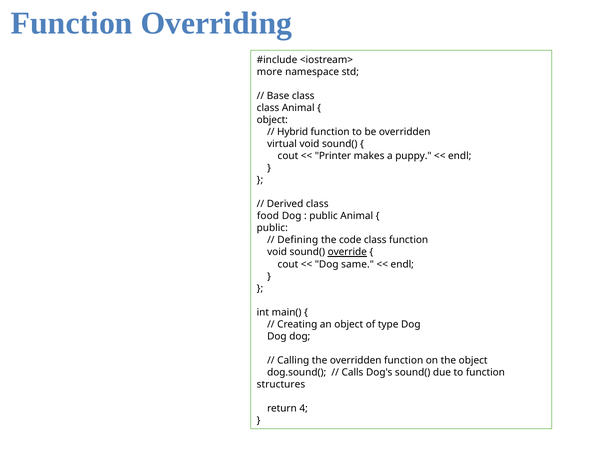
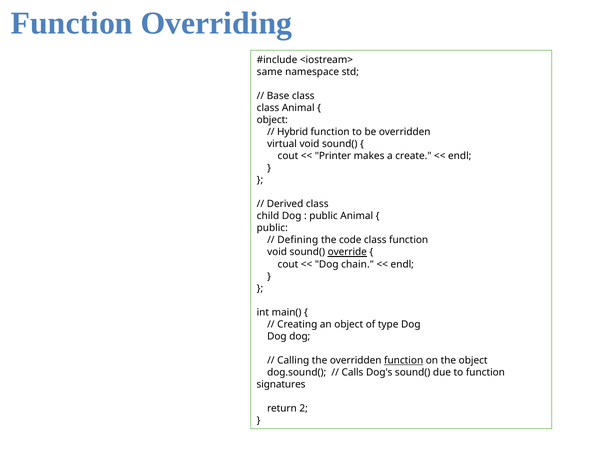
more: more -> same
puppy: puppy -> create
food: food -> child
same: same -> chain
function at (404, 361) underline: none -> present
structures: structures -> signatures
4: 4 -> 2
